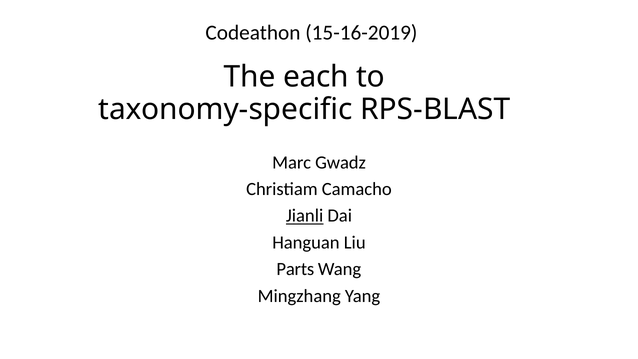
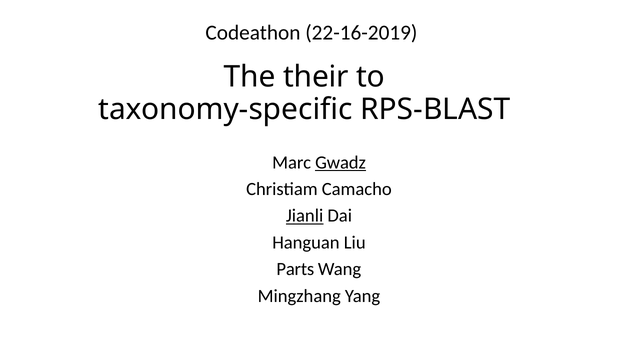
15-16-2019: 15-16-2019 -> 22-16-2019
each: each -> their
Gwadz underline: none -> present
